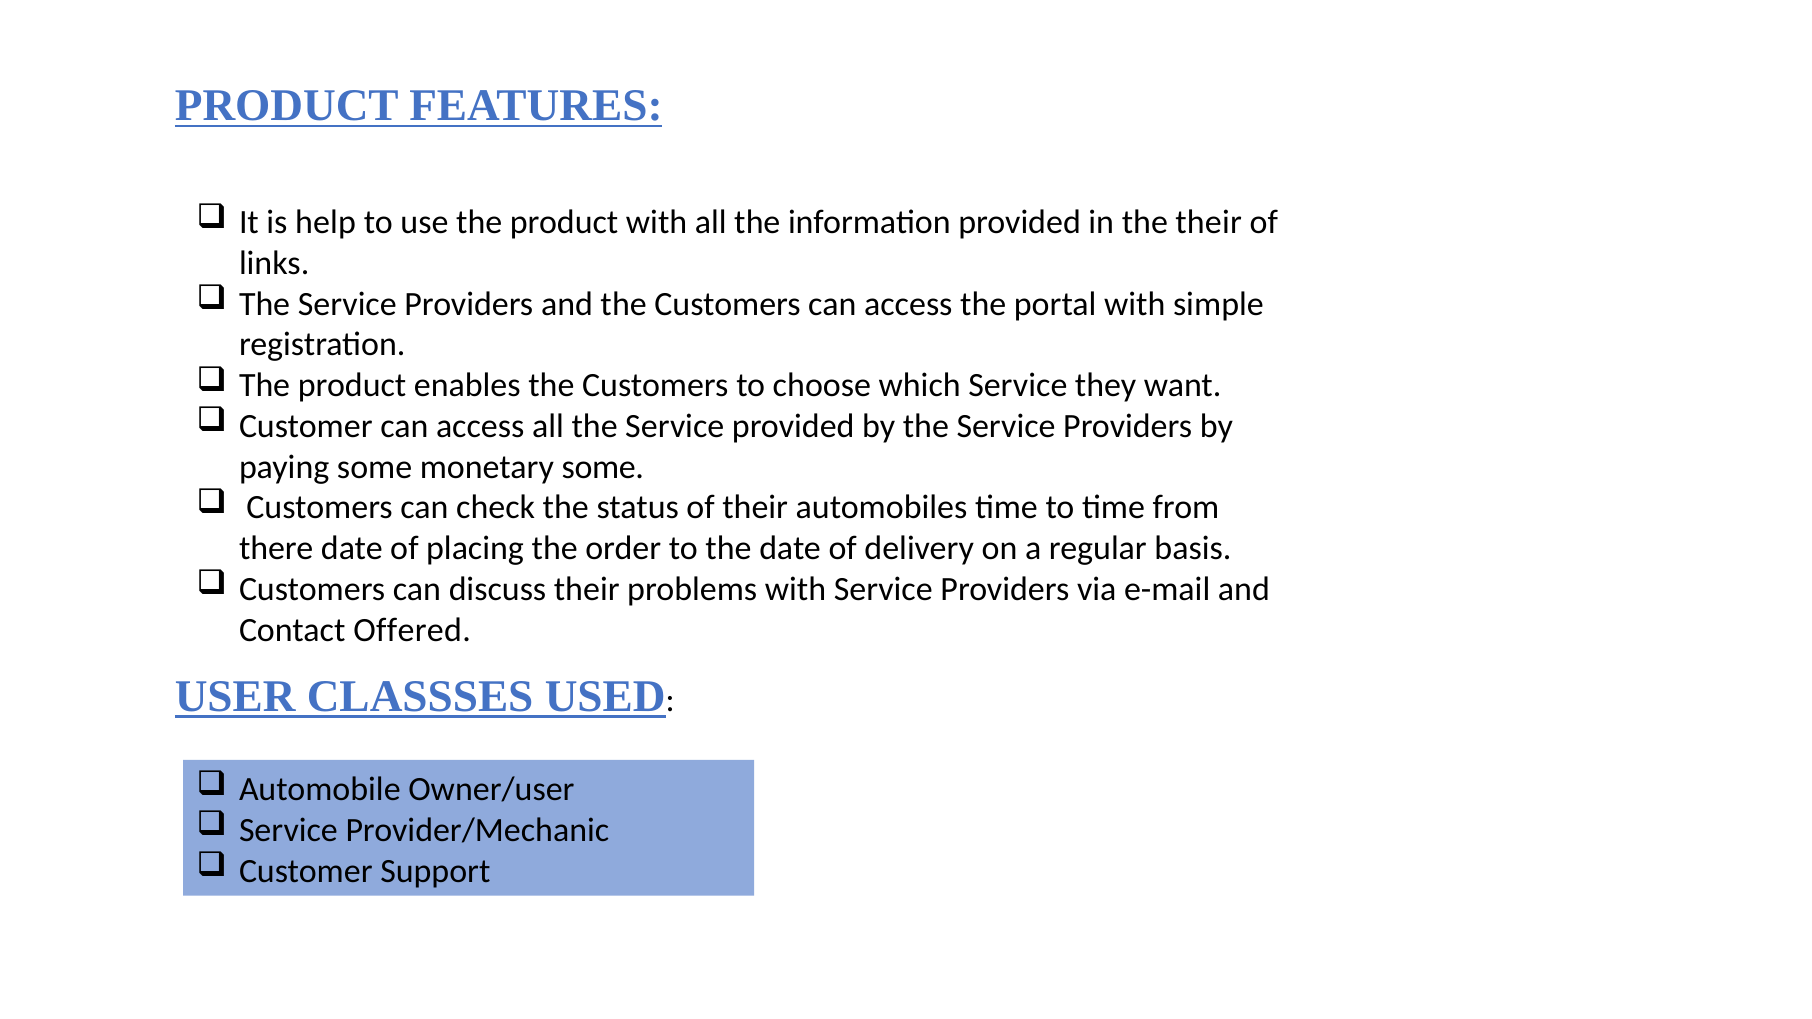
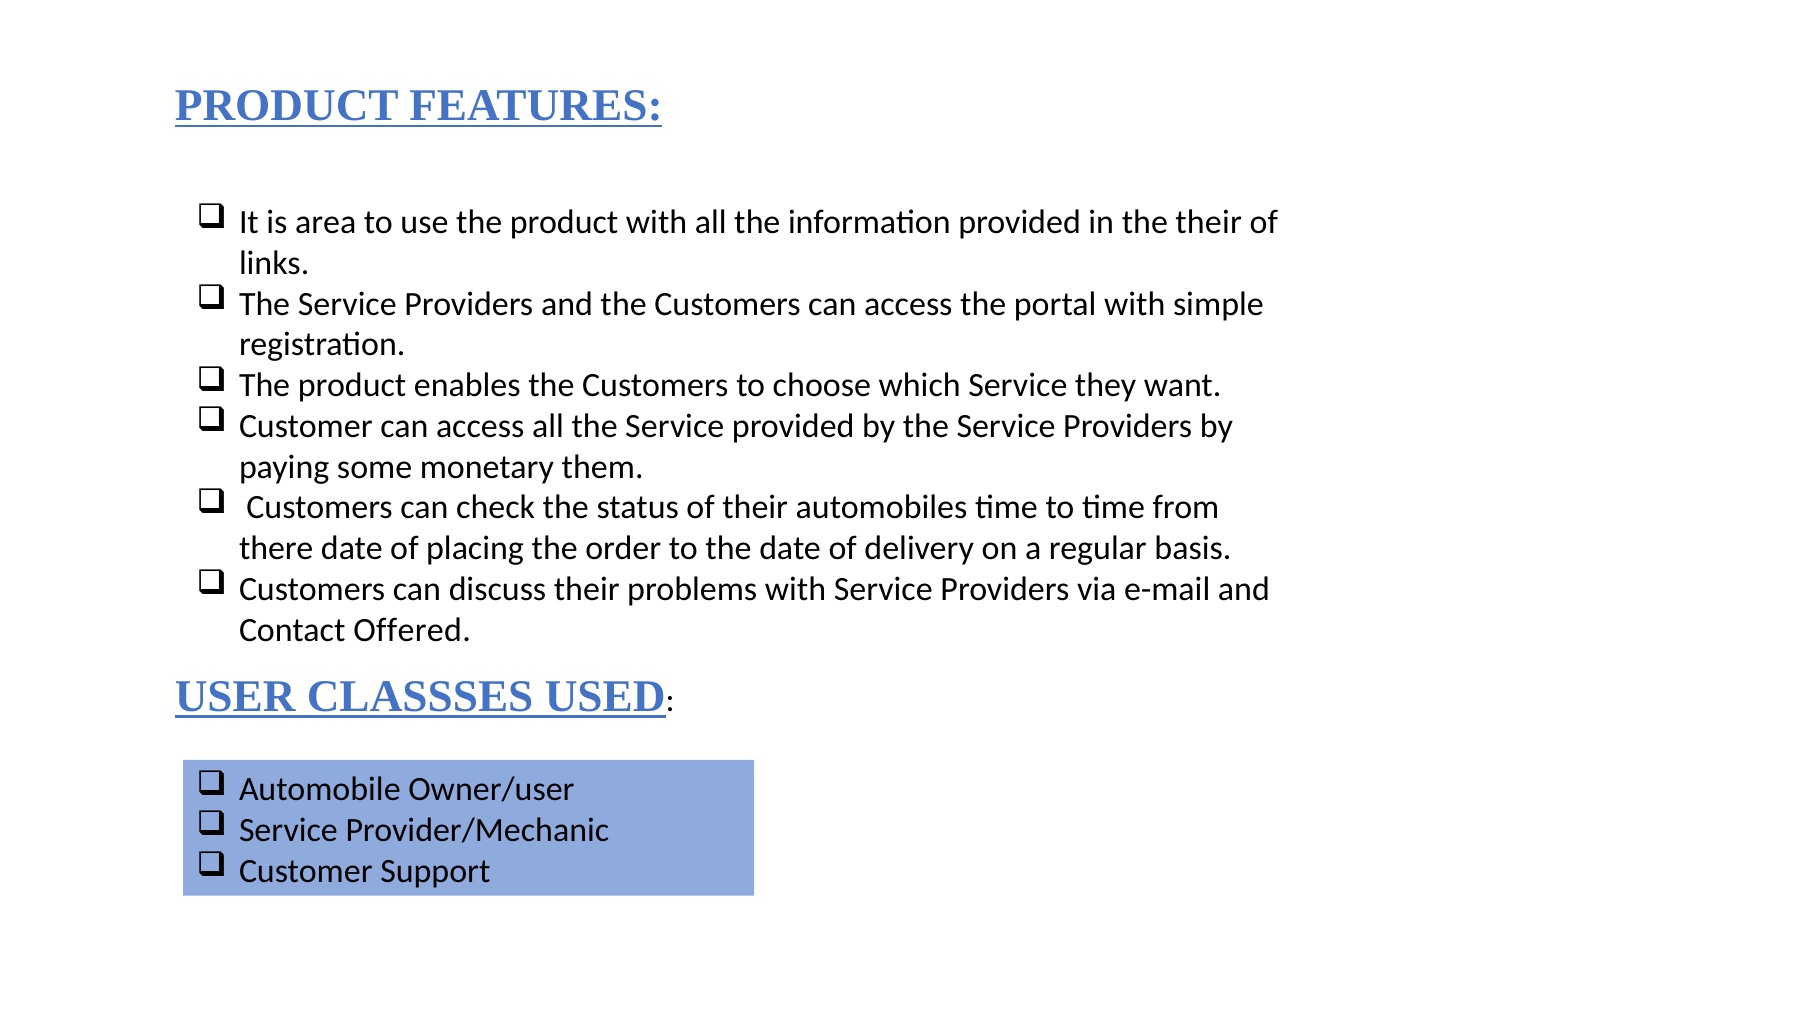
help: help -> area
monetary some: some -> them
